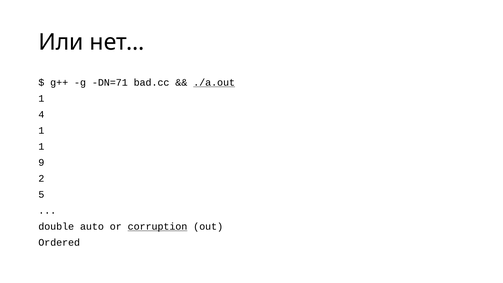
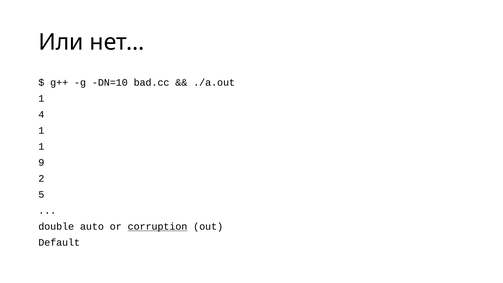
DN=71: DN=71 -> DN=10
./a.out underline: present -> none
Ordered: Ordered -> Default
